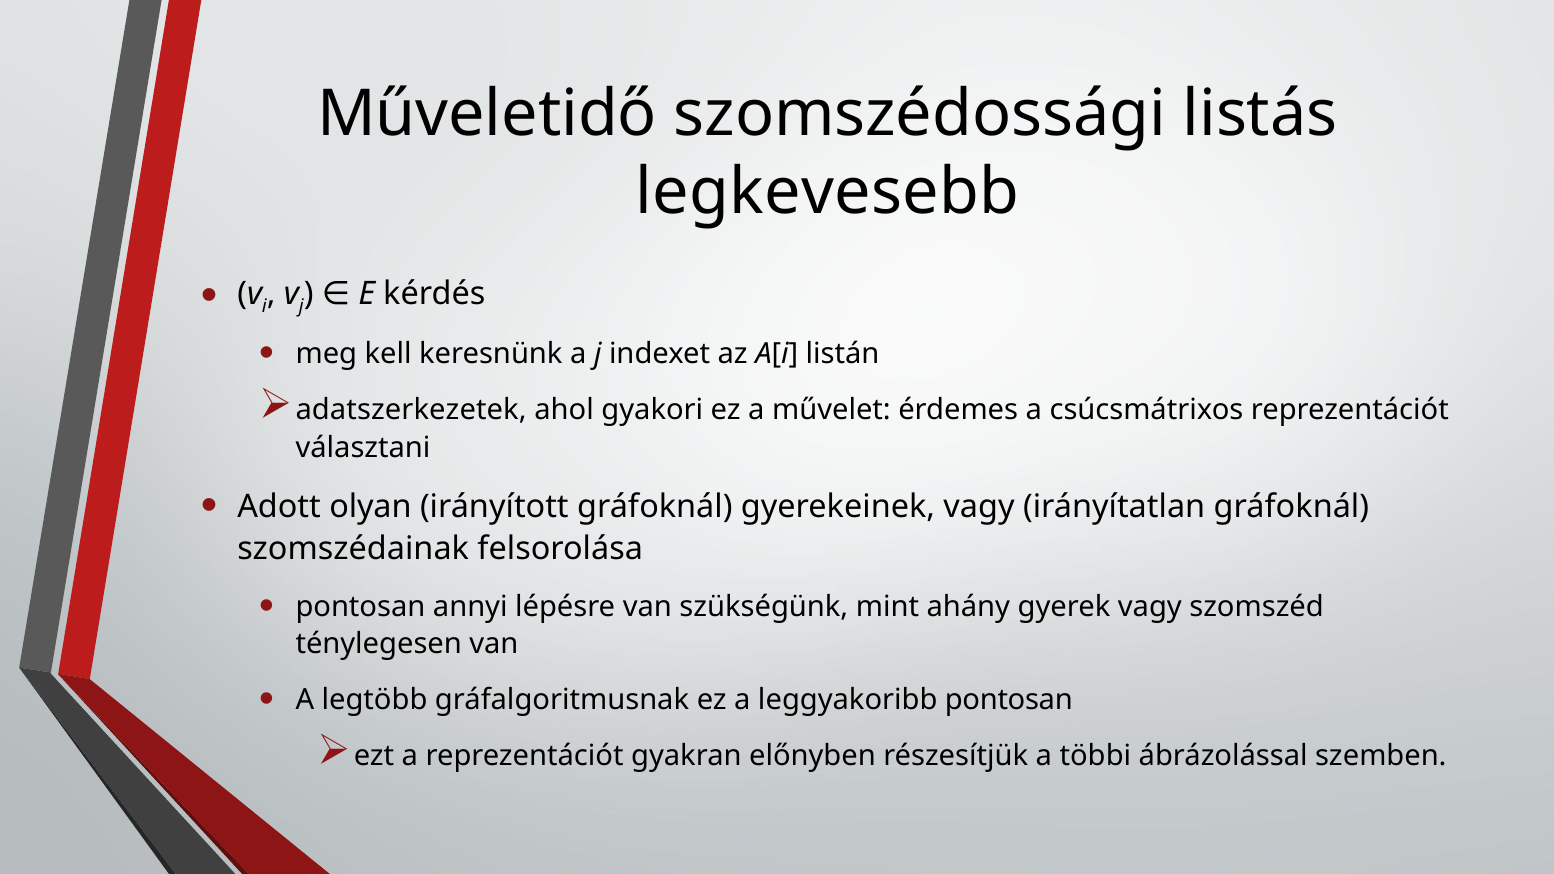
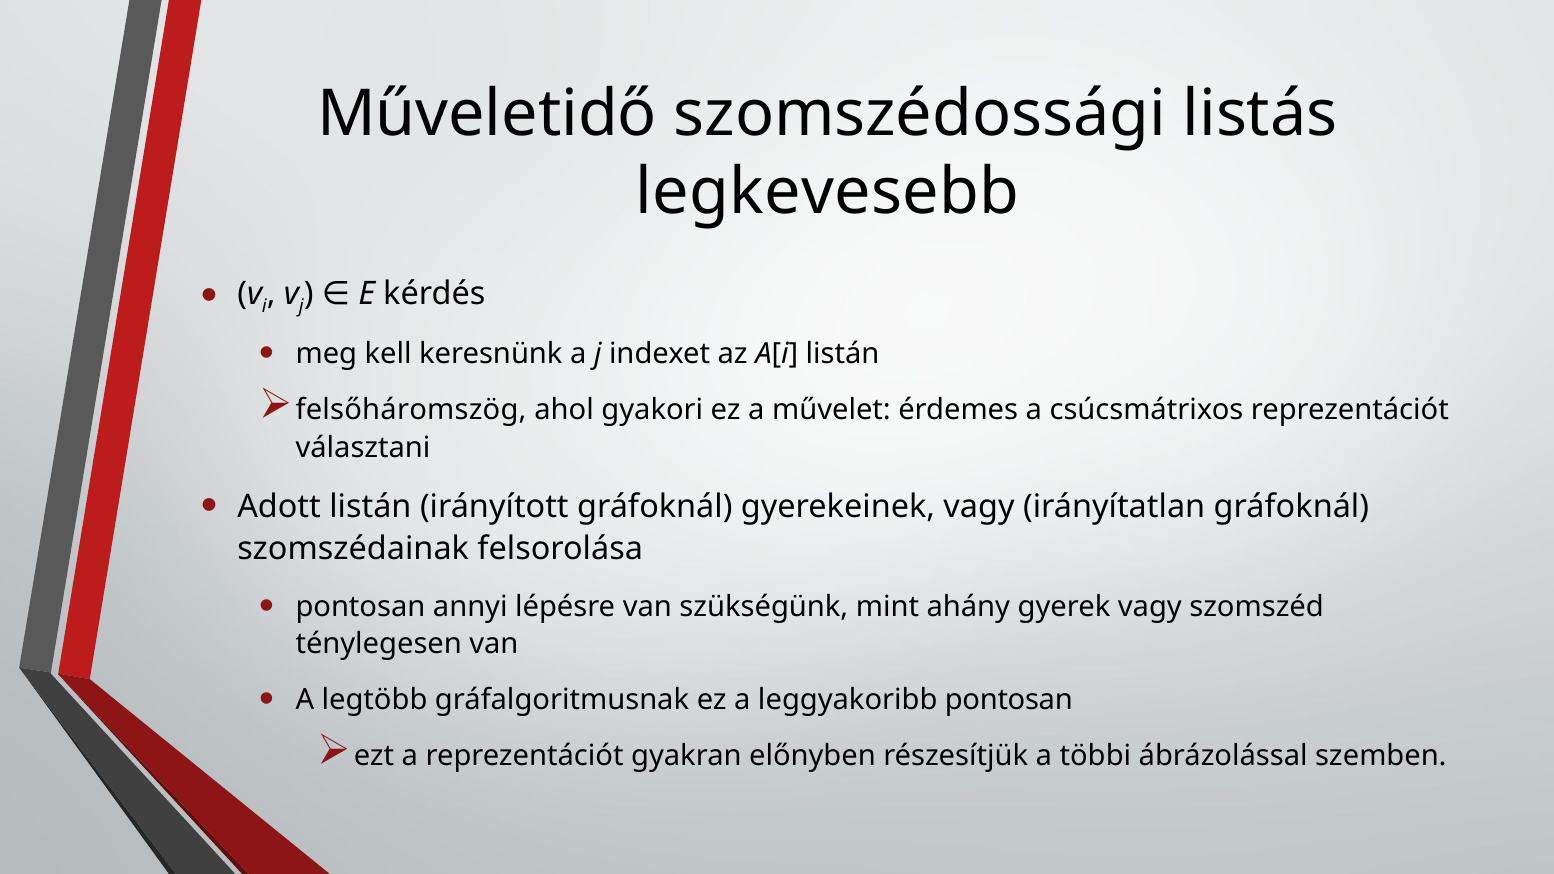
adatszerkezetek: adatszerkezetek -> felsőháromszög
Adott olyan: olyan -> listán
